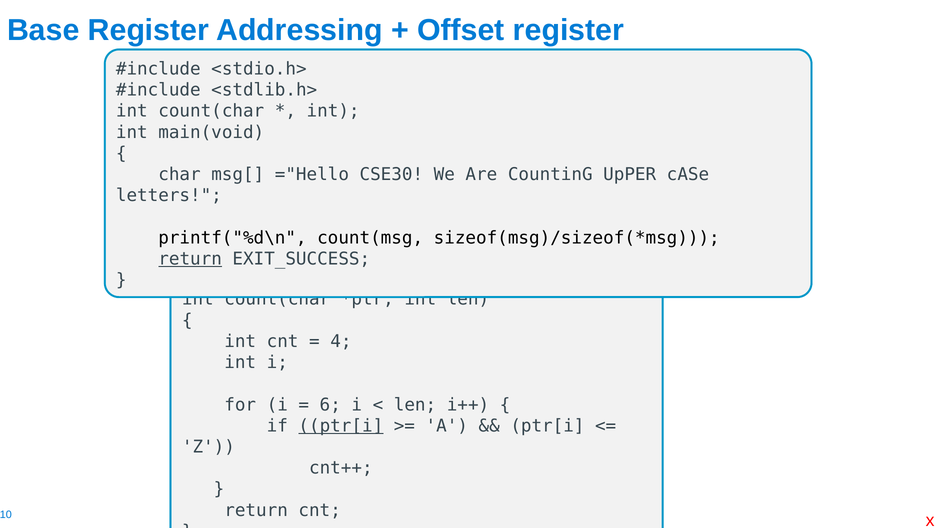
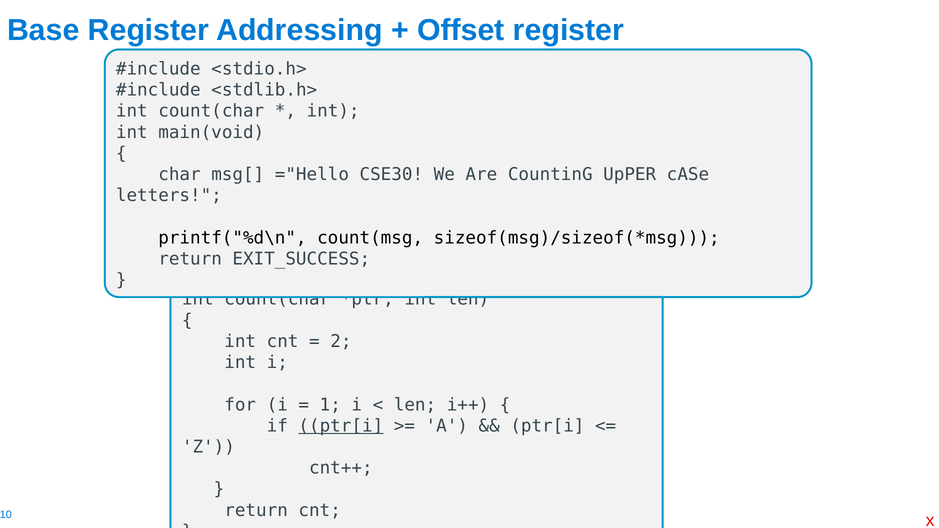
return at (190, 259) underline: present -> none
4: 4 -> 2
6: 6 -> 1
